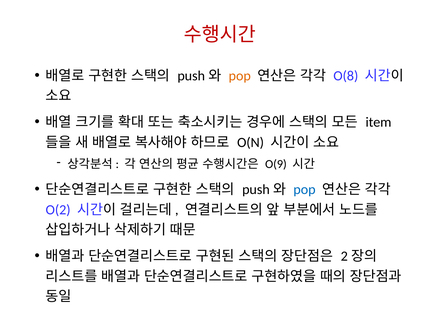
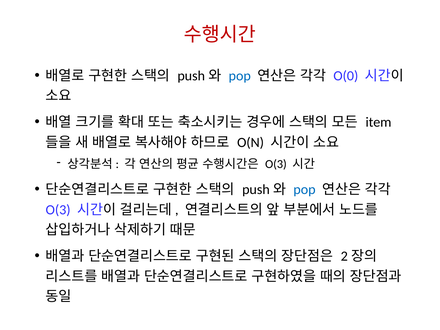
pop at (240, 76) colour: orange -> blue
O(8: O(8 -> O(0
O(9 at (276, 164): O(9 -> O(3
O(2 at (58, 210): O(2 -> O(3
